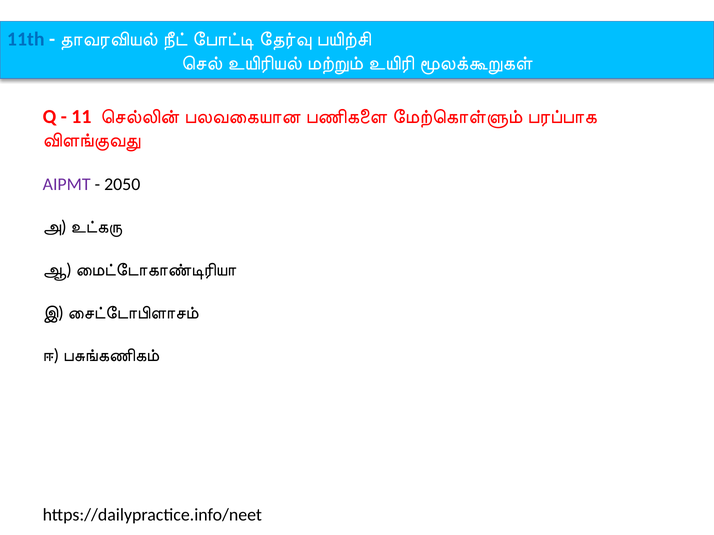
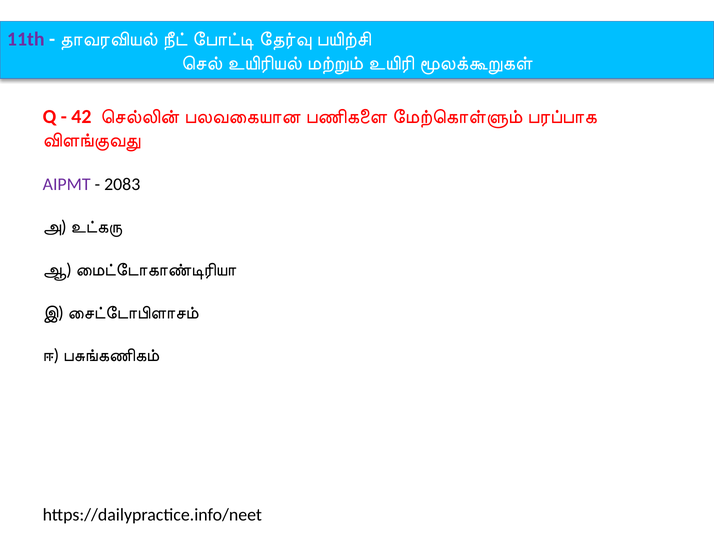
11th colour: blue -> purple
11: 11 -> 42
2050: 2050 -> 2083
